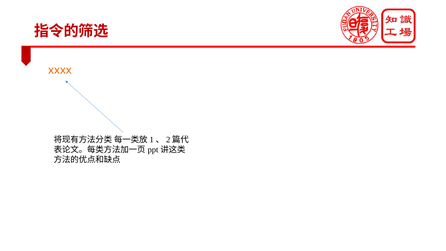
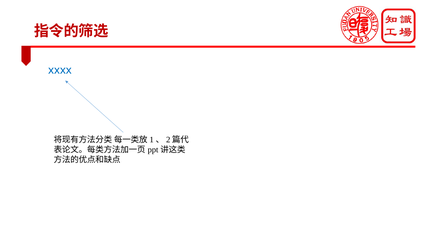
xxxx colour: orange -> blue
